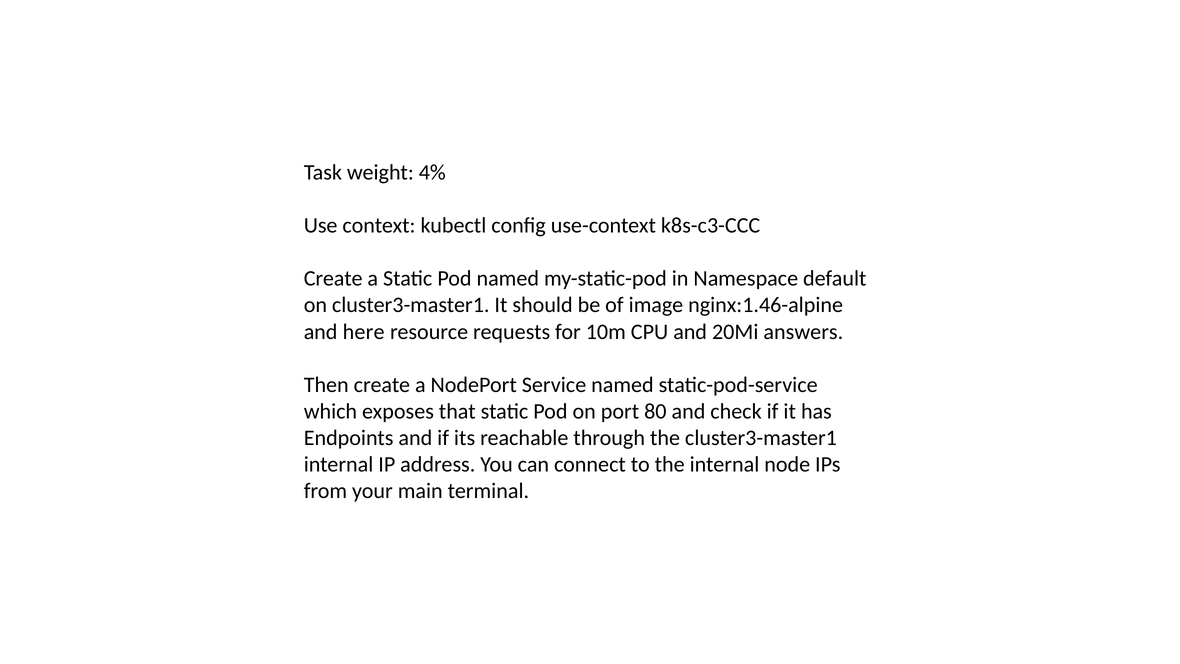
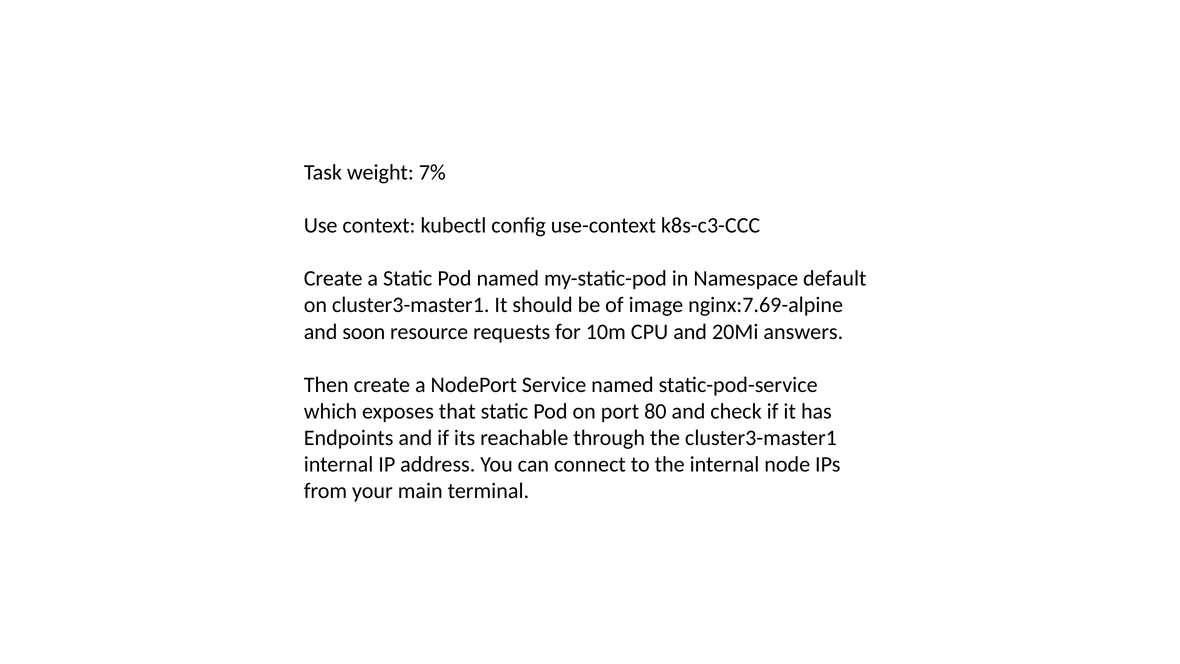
4%: 4% -> 7%
nginx:1.46-alpine: nginx:1.46-alpine -> nginx:7.69-alpine
here: here -> soon
